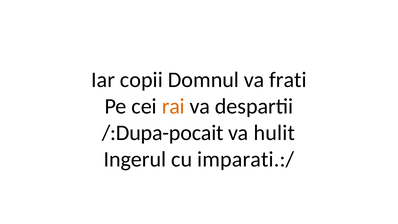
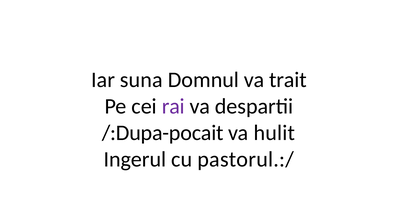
copii: copii -> suna
frati: frati -> trait
rai colour: orange -> purple
imparati.:/: imparati.:/ -> pastorul.:/
